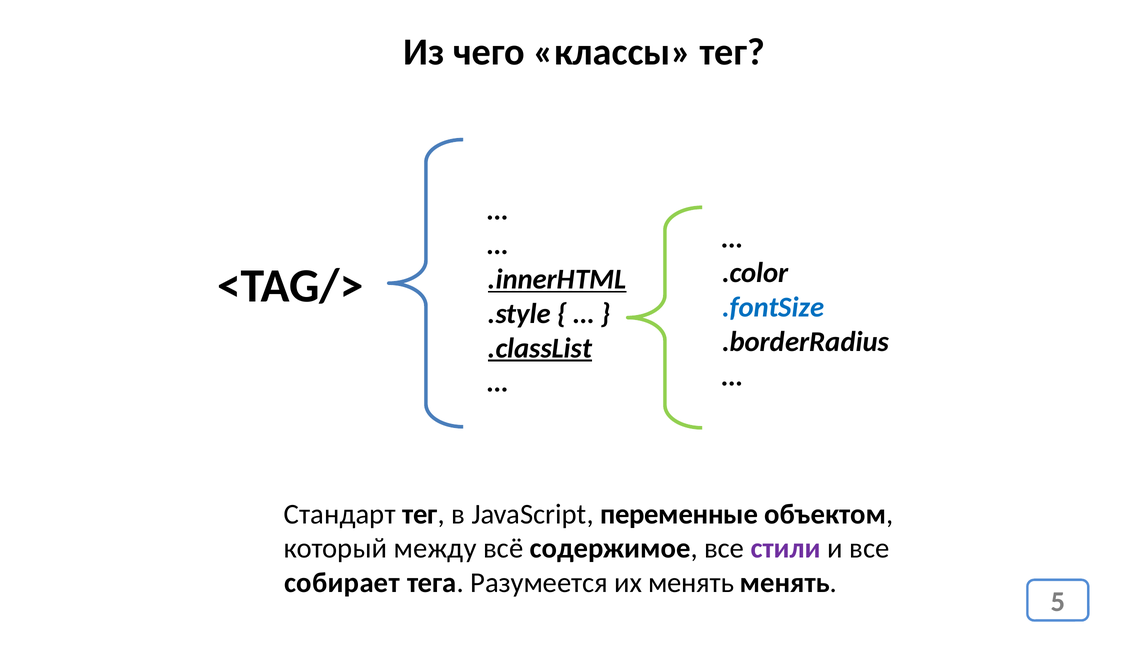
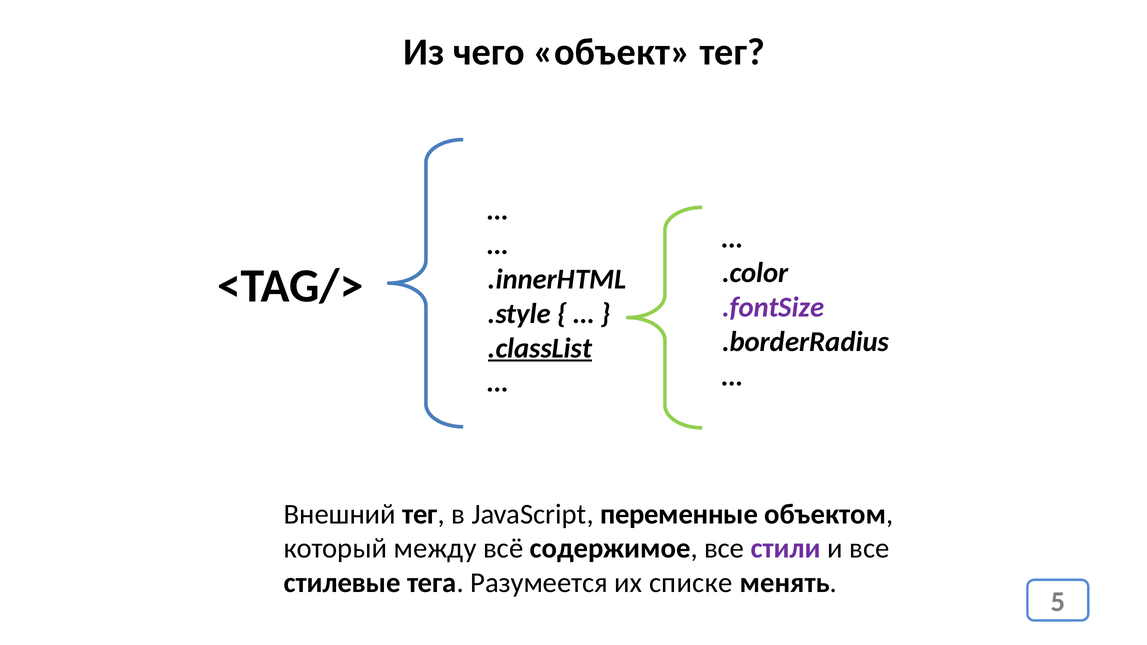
классы: классы -> объект
.innerHTML underline: present -> none
.fontSize colour: blue -> purple
Стандарт: Стандарт -> Внешний
собирает: собирает -> стилевые
их менять: менять -> списке
